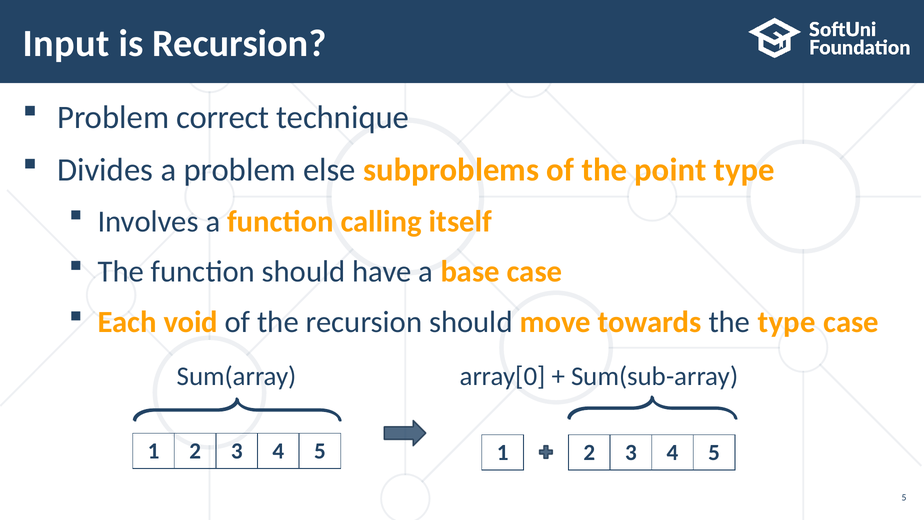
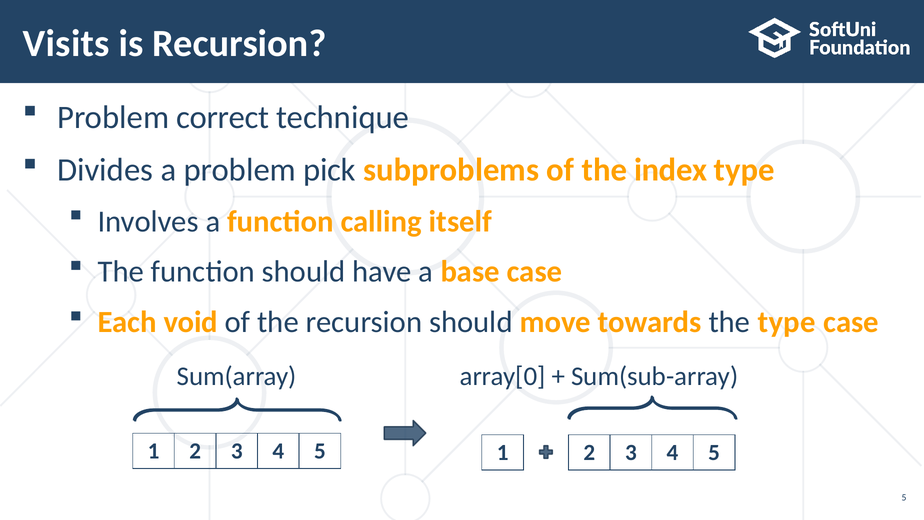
Input: Input -> Visits
else: else -> pick
point: point -> index
